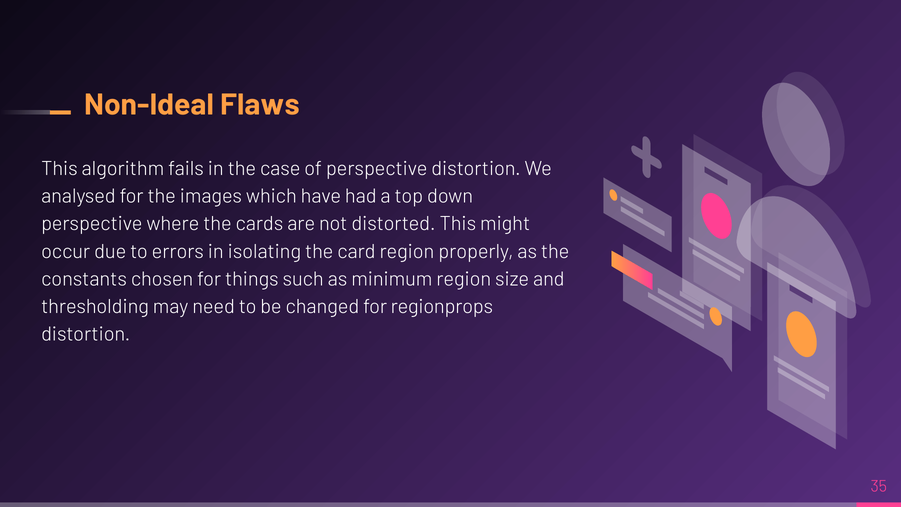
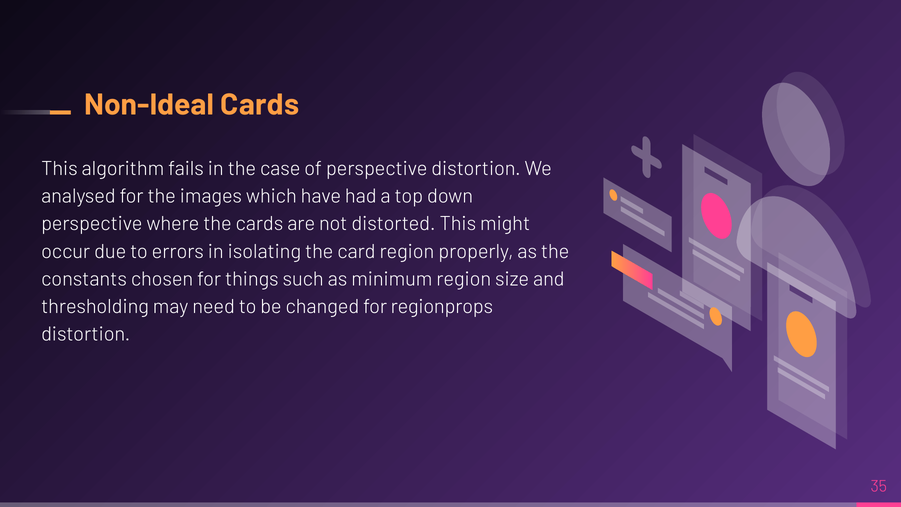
Non-Ideal Flaws: Flaws -> Cards
